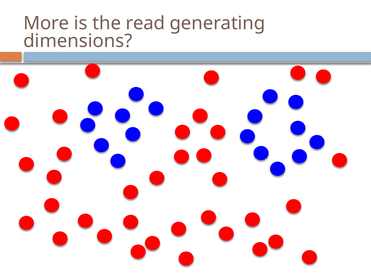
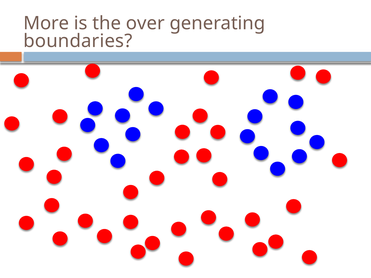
read: read -> over
dimensions: dimensions -> boundaries
